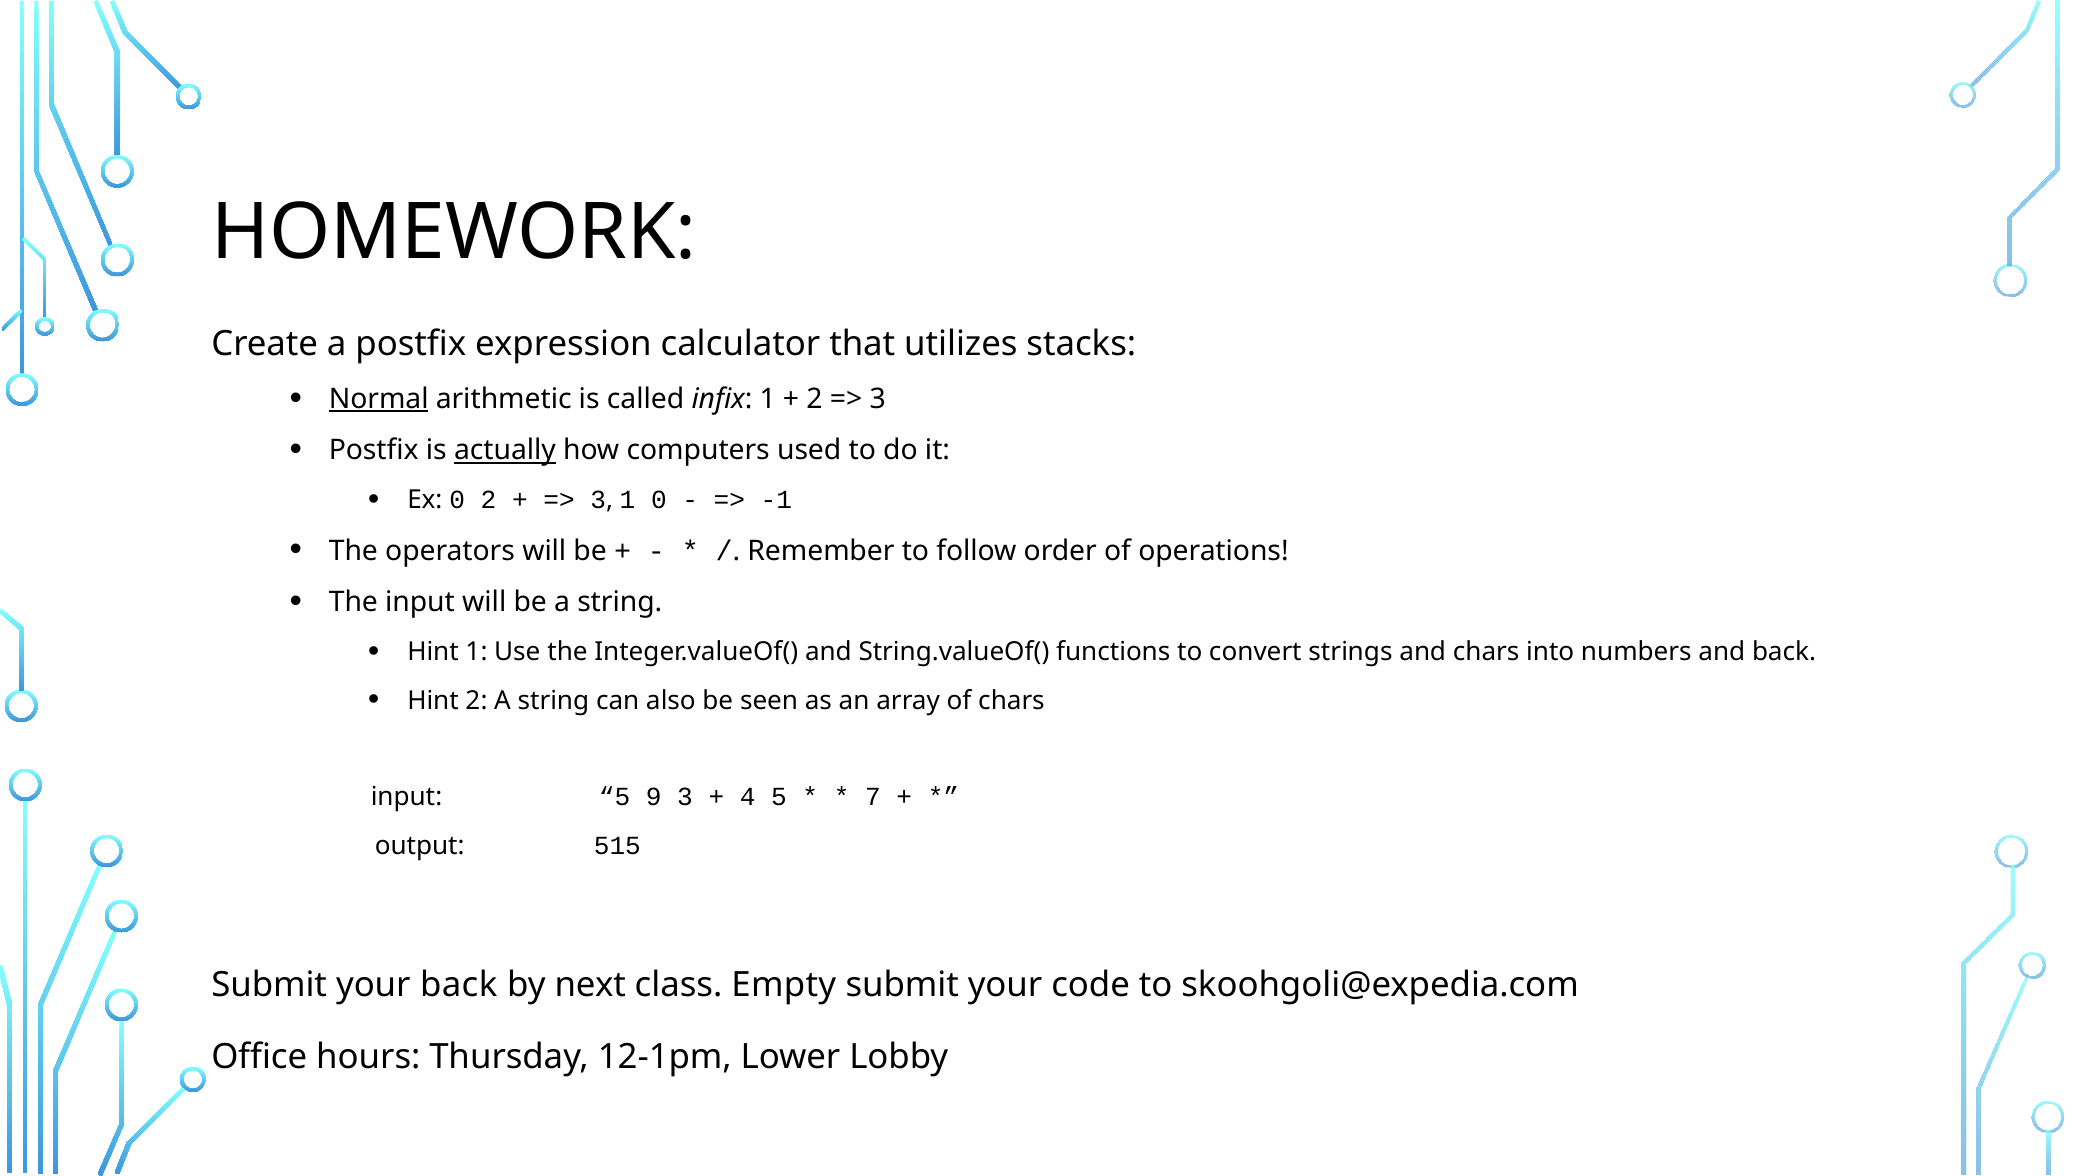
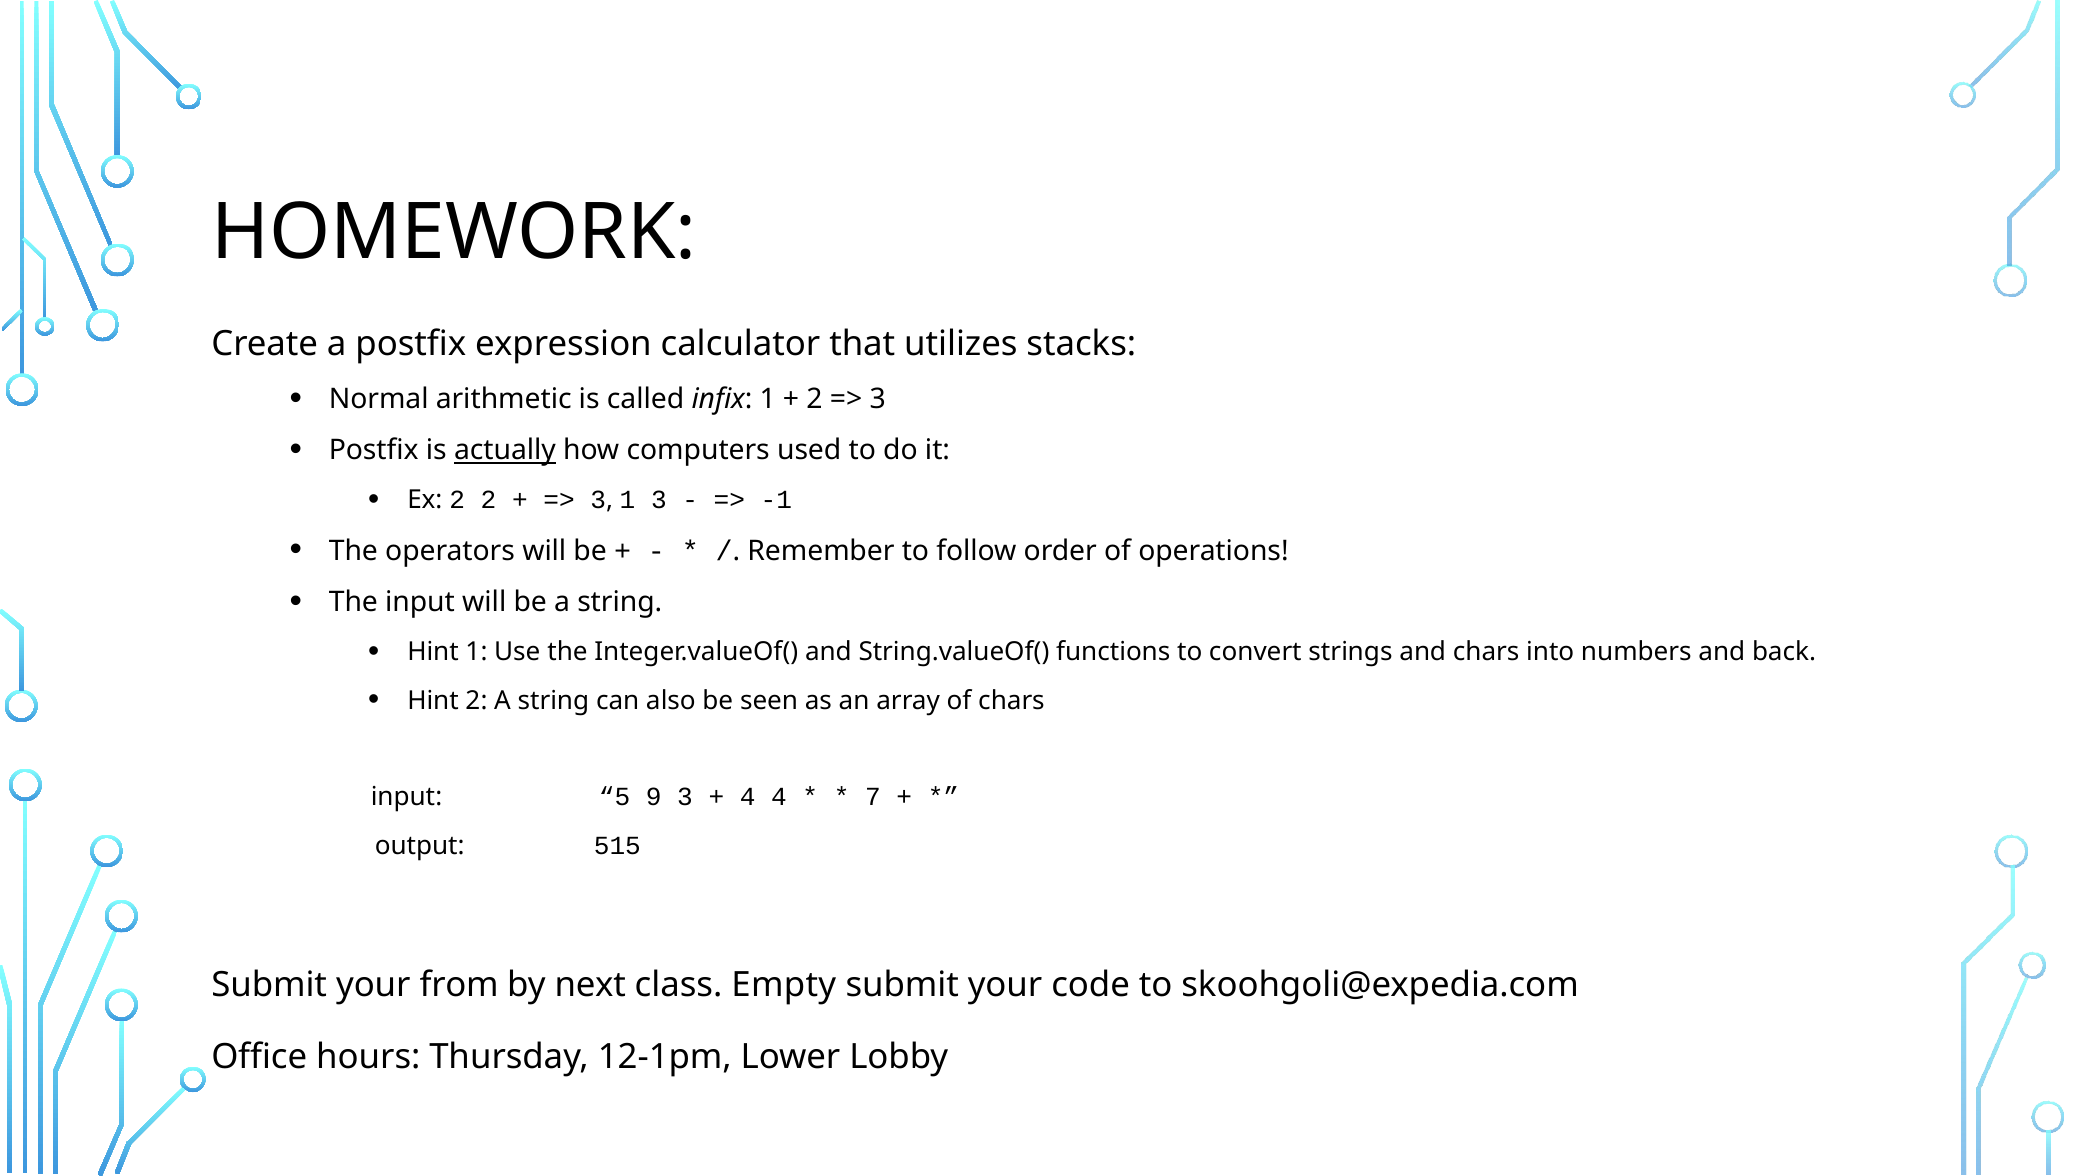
Normal underline: present -> none
Ex 0: 0 -> 2
1 0: 0 -> 3
4 5: 5 -> 4
your back: back -> from
